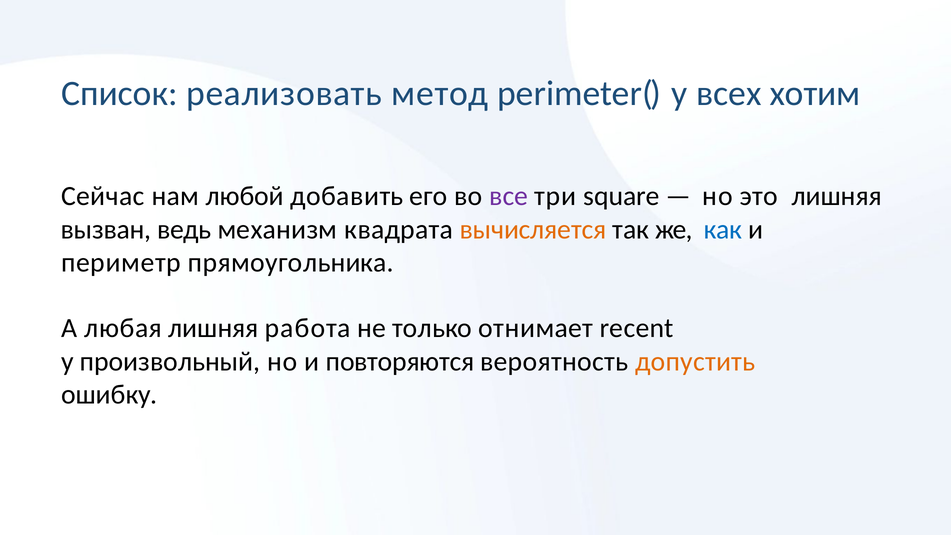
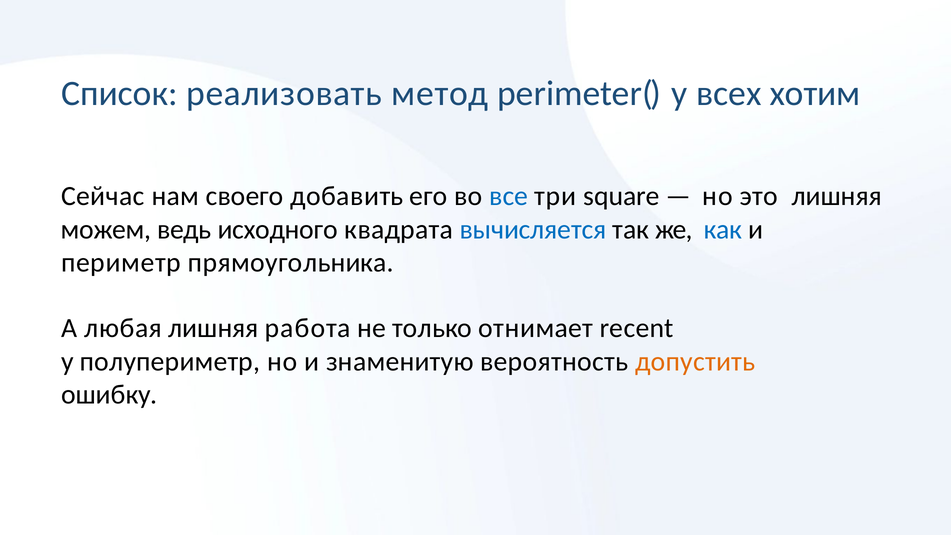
любой: любой -> своего
все colour: purple -> blue
вызван: вызван -> можем
механизм: механизм -> исходного
вычисляется colour: orange -> blue
произвольный: произвольный -> полупериметр
повторяются: повторяются -> знаменитую
